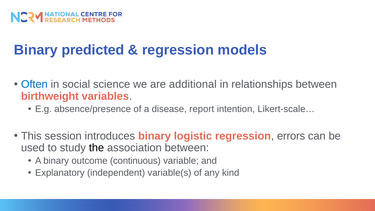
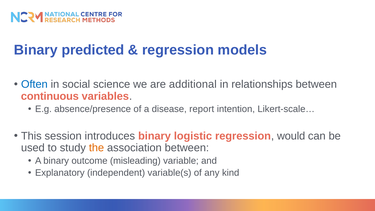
birthweight: birthweight -> continuous
errors: errors -> would
the colour: black -> orange
continuous: continuous -> misleading
